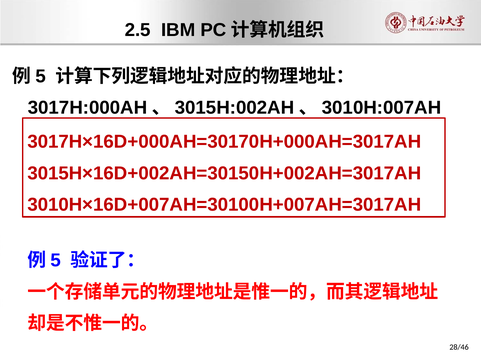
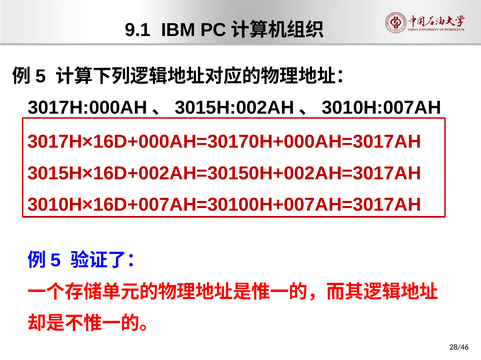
2.5: 2.5 -> 9.1
